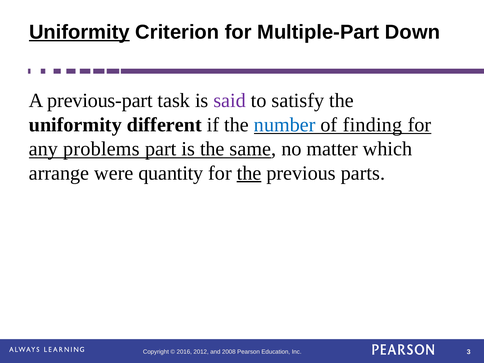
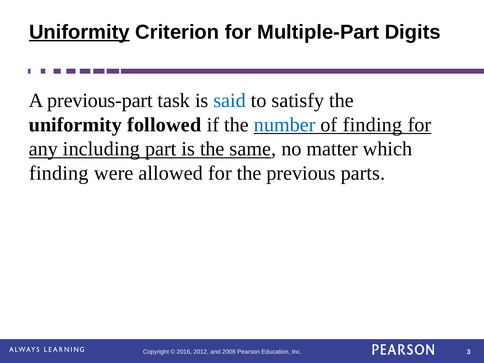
Down: Down -> Digits
said colour: purple -> blue
different: different -> followed
problems: problems -> including
arrange at (59, 173): arrange -> finding
quantity: quantity -> allowed
the at (249, 173) underline: present -> none
